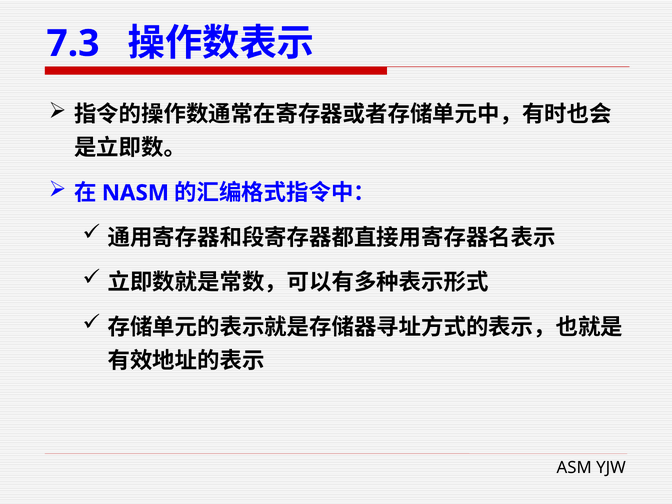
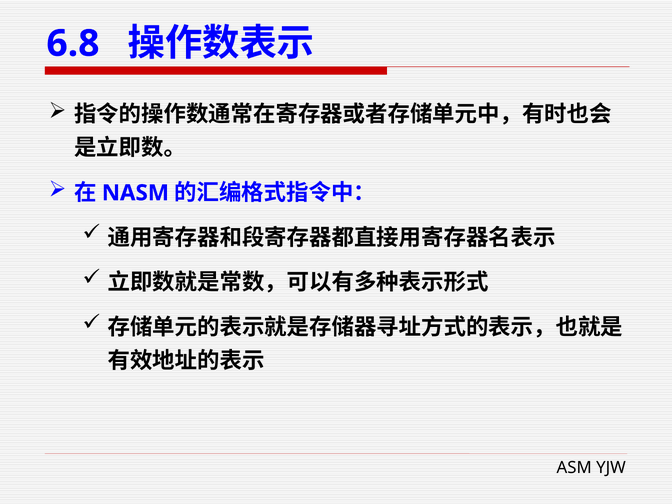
7.3: 7.3 -> 6.8
